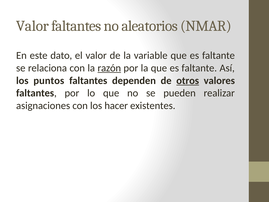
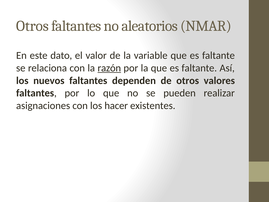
Valor at (32, 26): Valor -> Otros
puntos: puntos -> nuevos
otros at (188, 80) underline: present -> none
